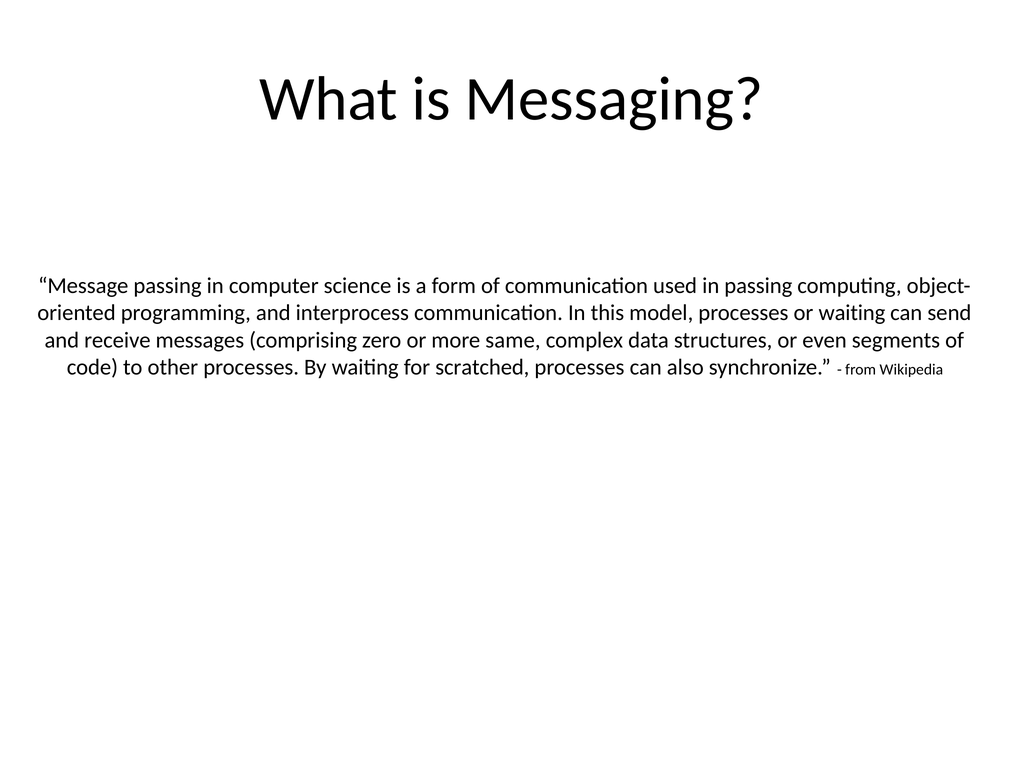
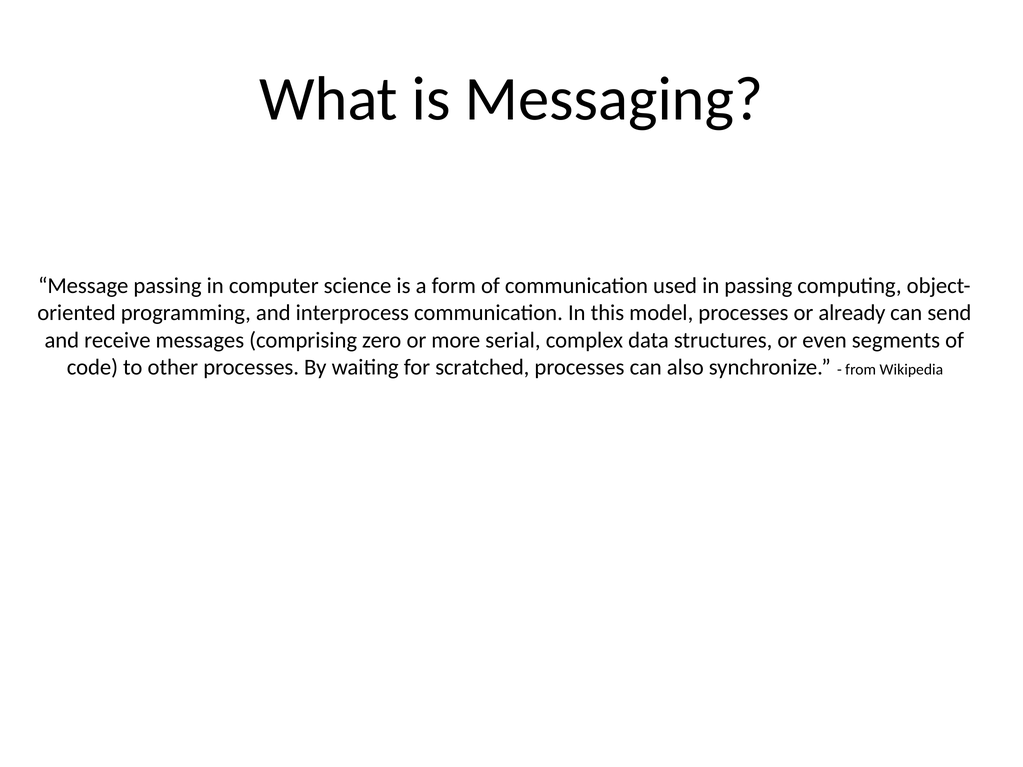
or waiting: waiting -> already
same: same -> serial
